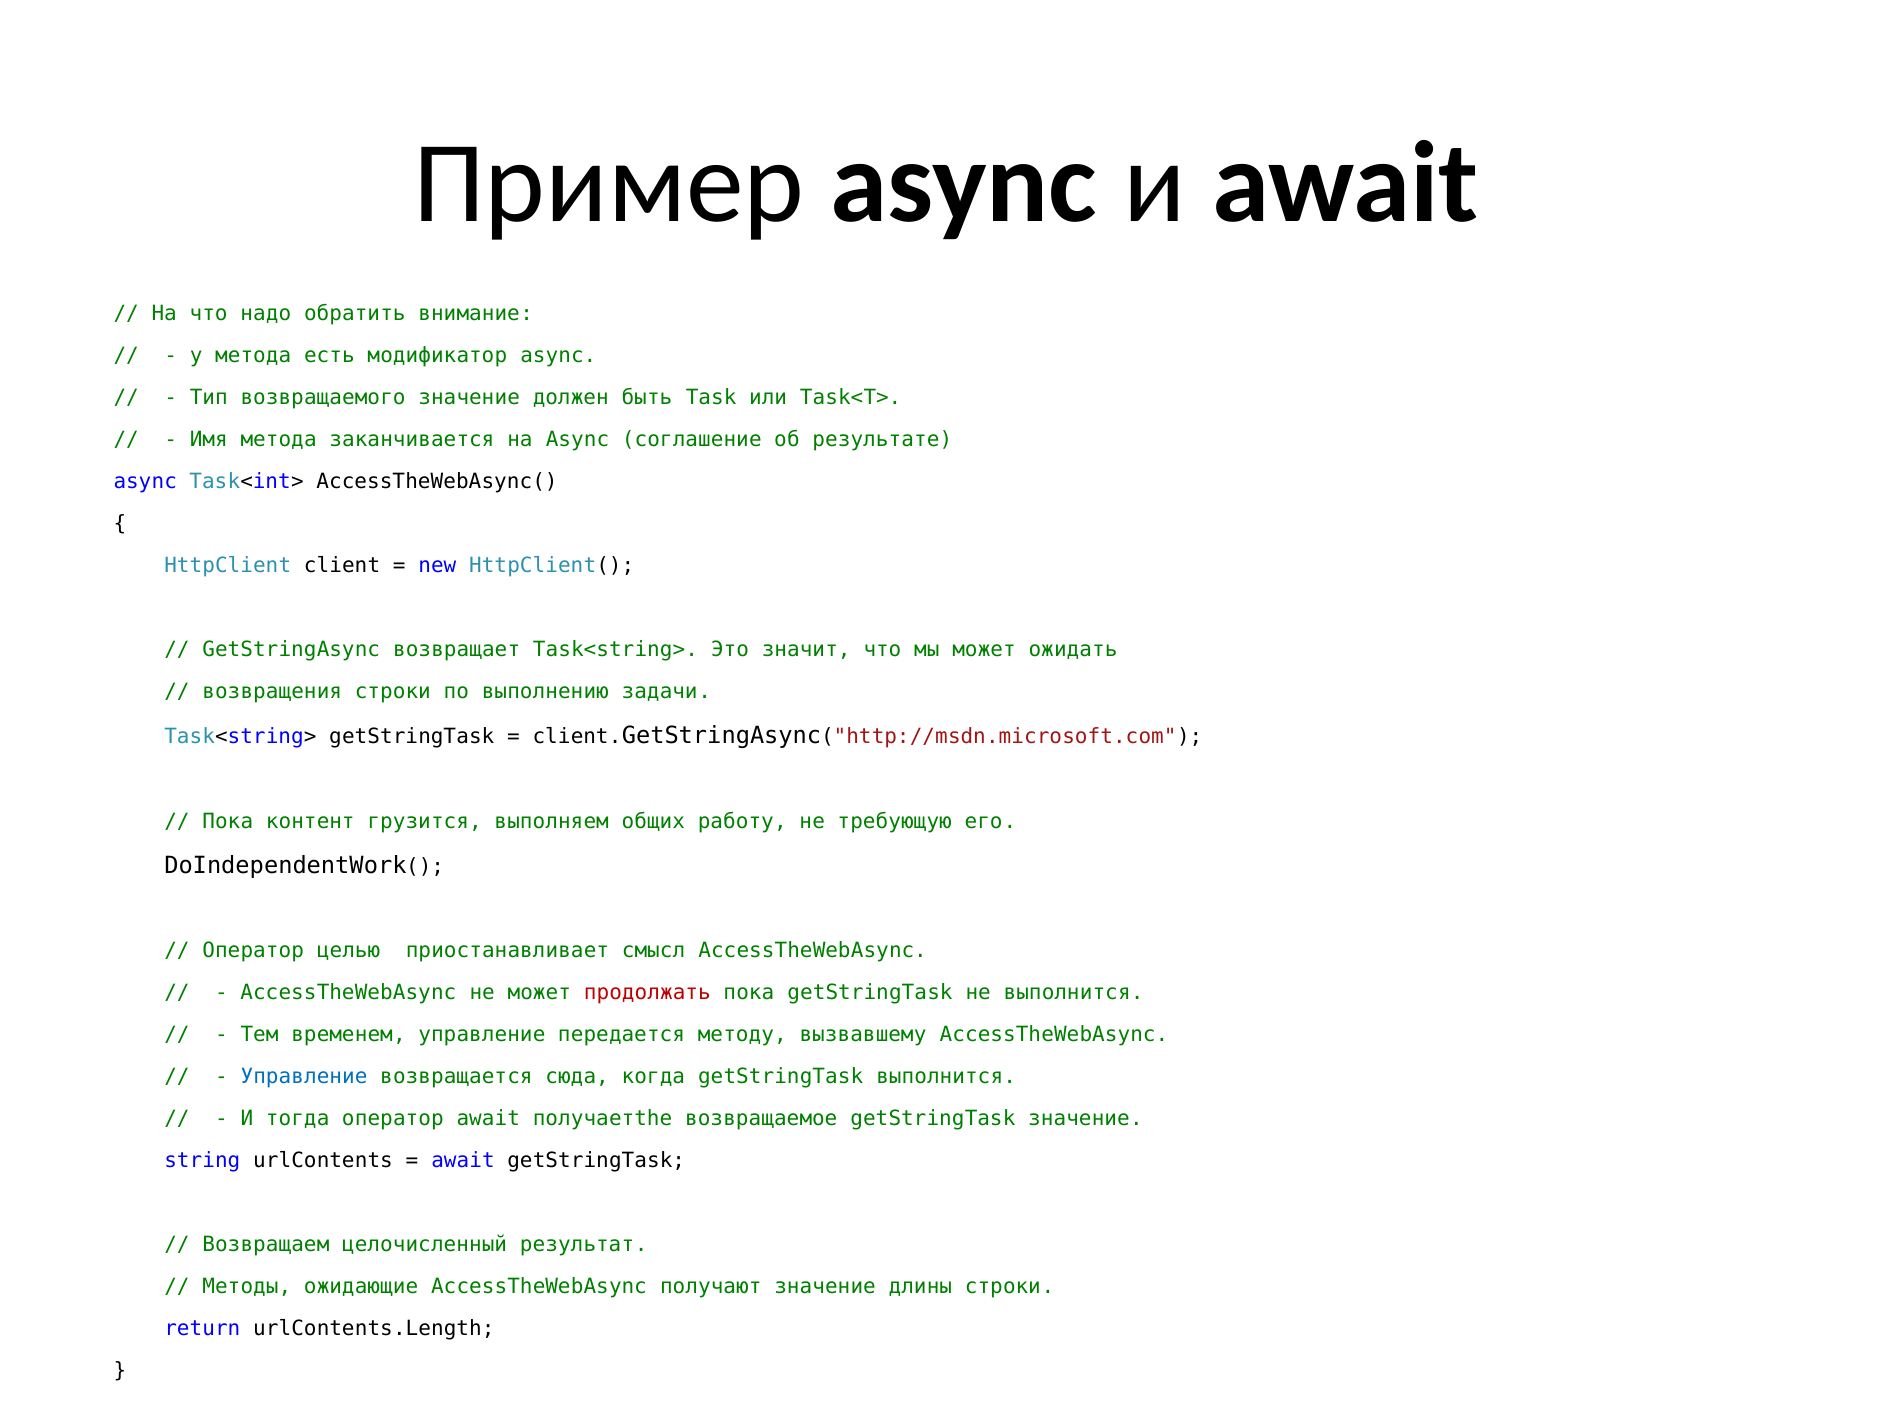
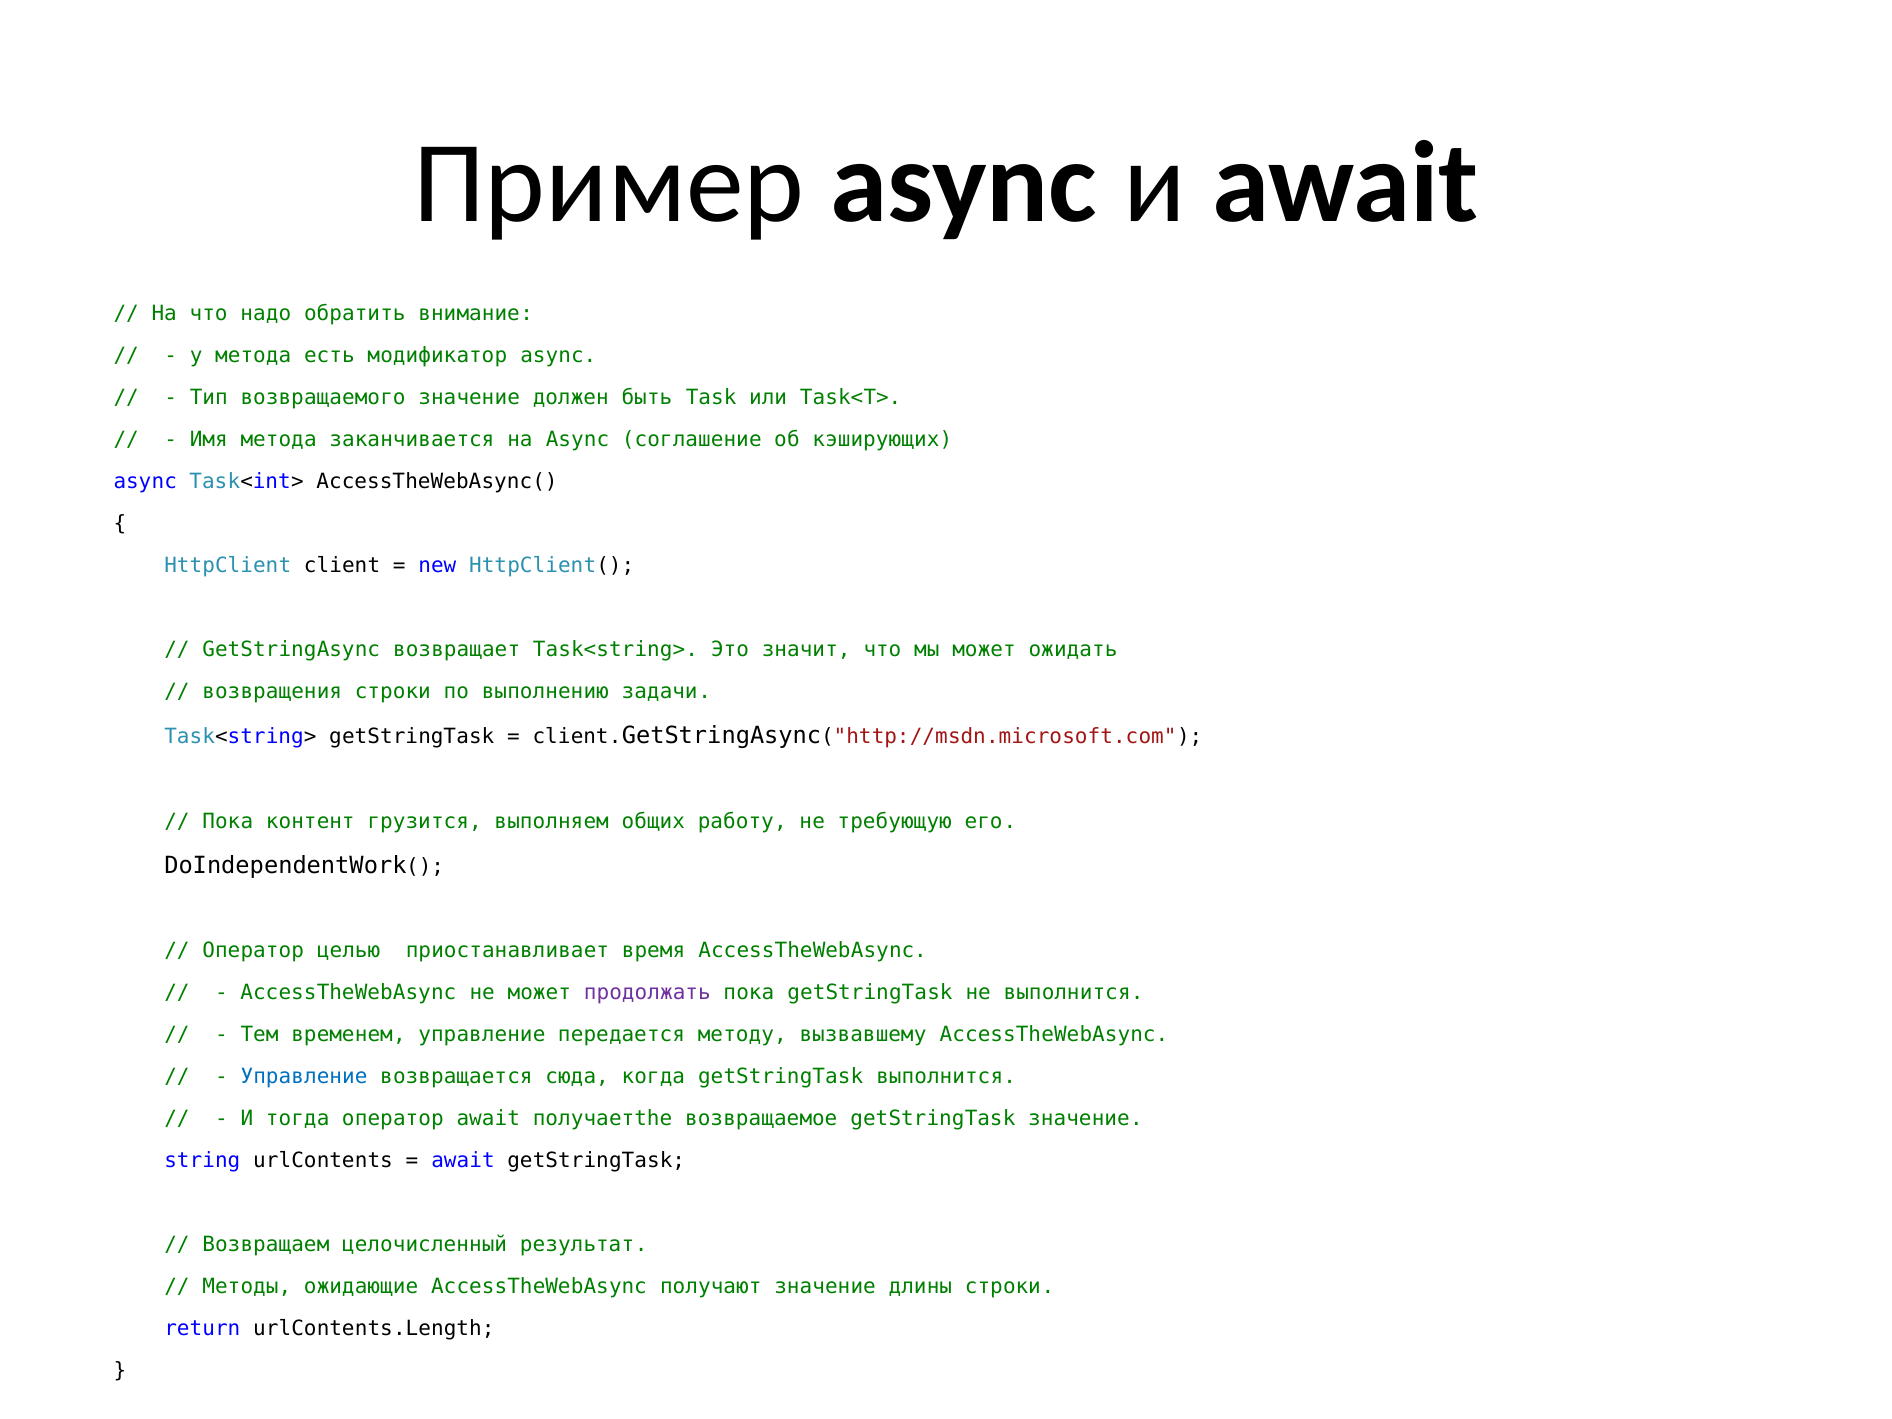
результате: результате -> кэширующих
смысл: смысл -> время
продолжать colour: red -> purple
